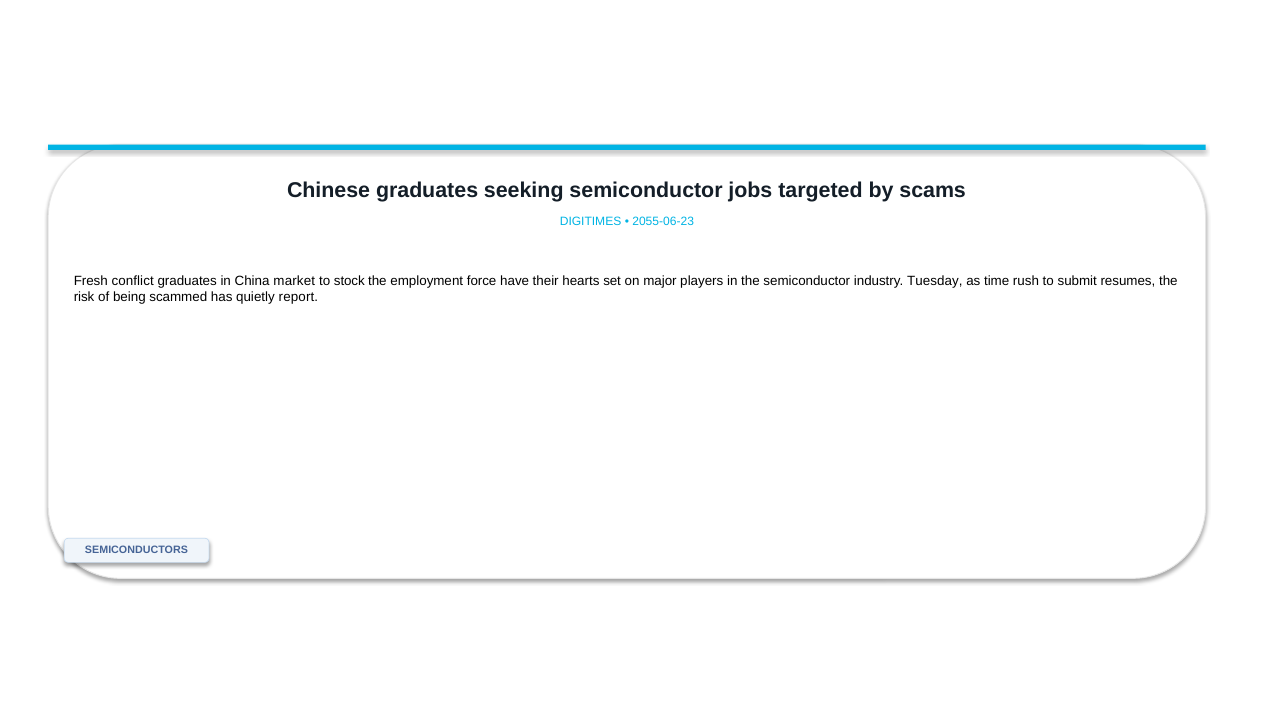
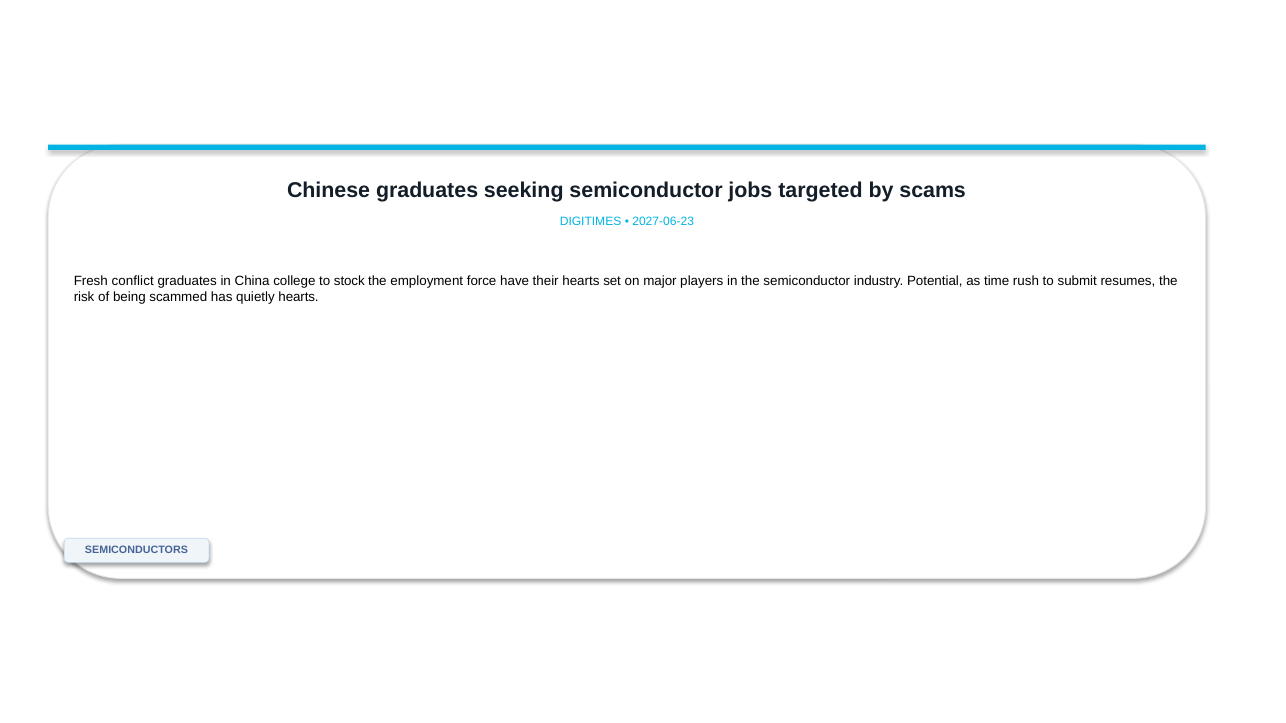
2055-06-23: 2055-06-23 -> 2027-06-23
market: market -> college
Tuesday: Tuesday -> Potential
quietly report: report -> hearts
